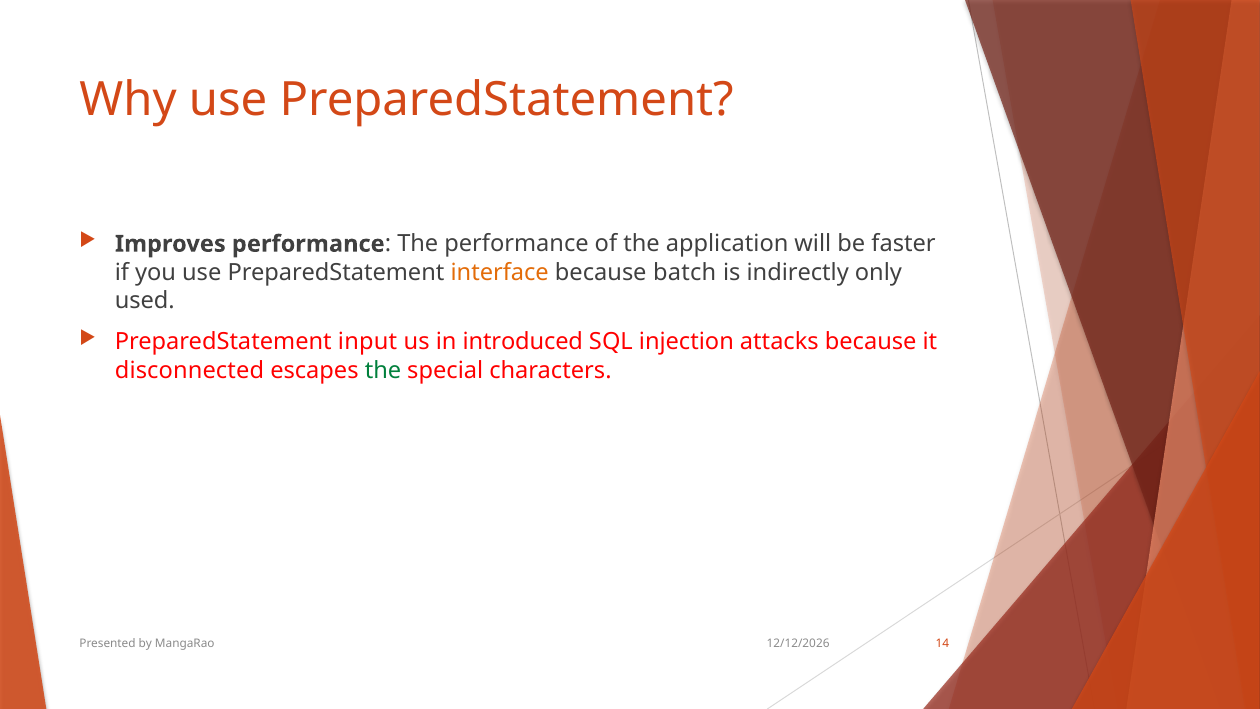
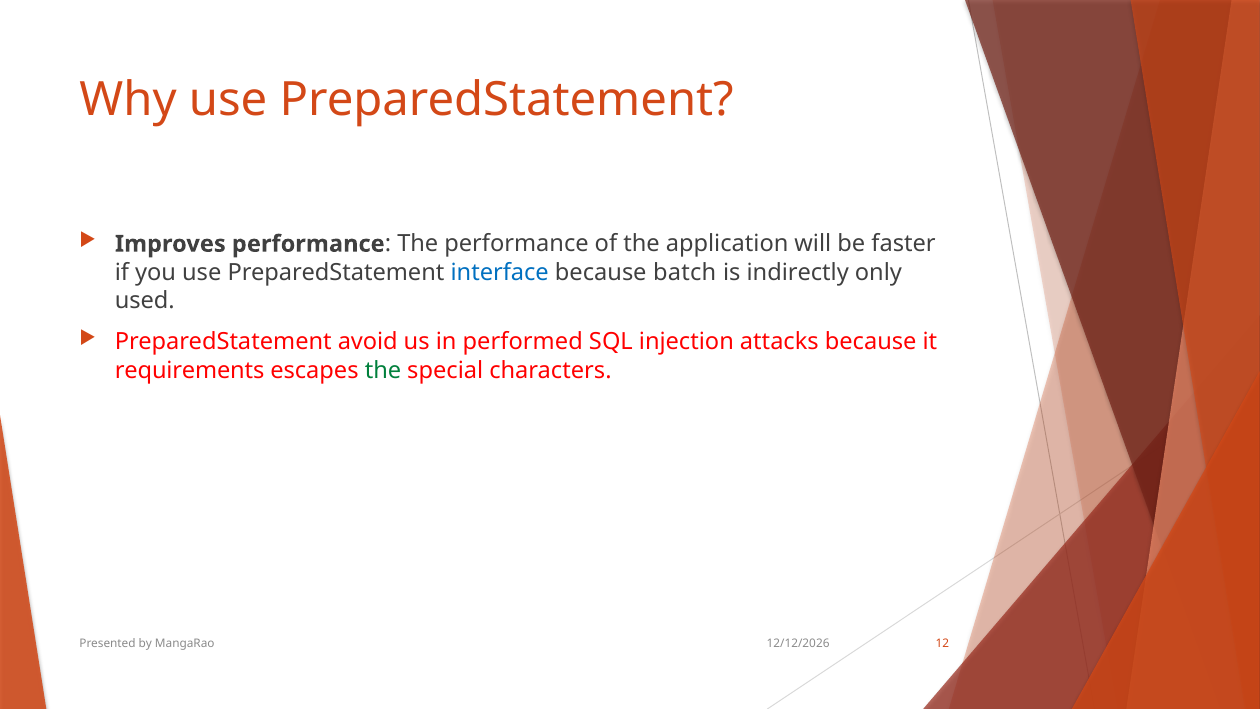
interface colour: orange -> blue
input: input -> avoid
introduced: introduced -> performed
disconnected: disconnected -> requirements
14: 14 -> 12
